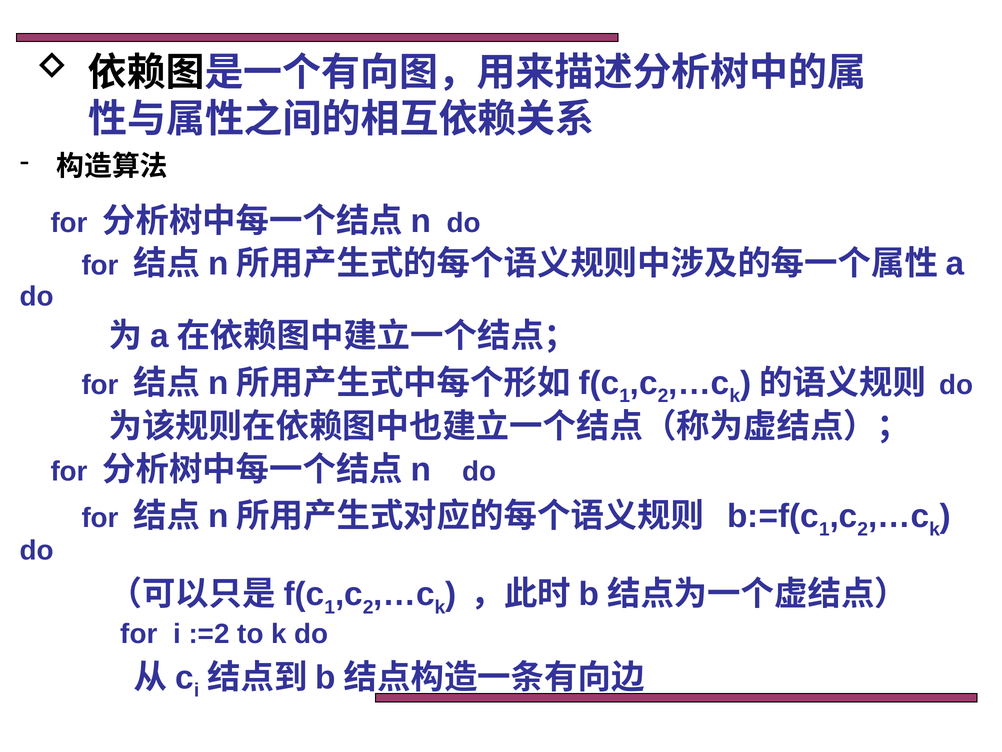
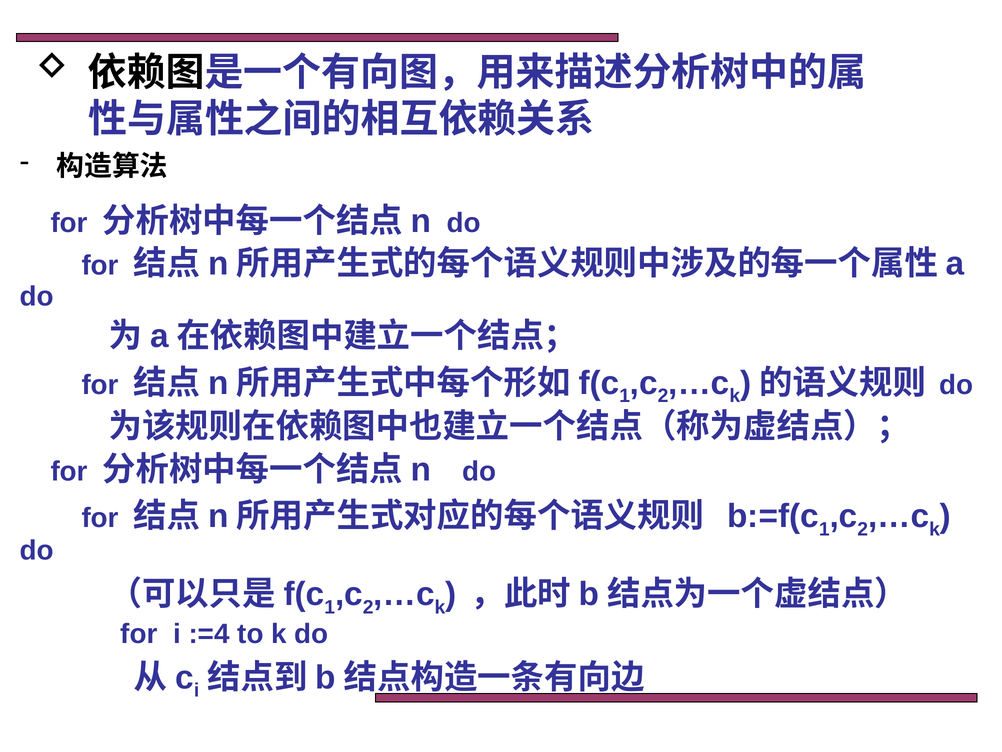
:=2: :=2 -> :=4
